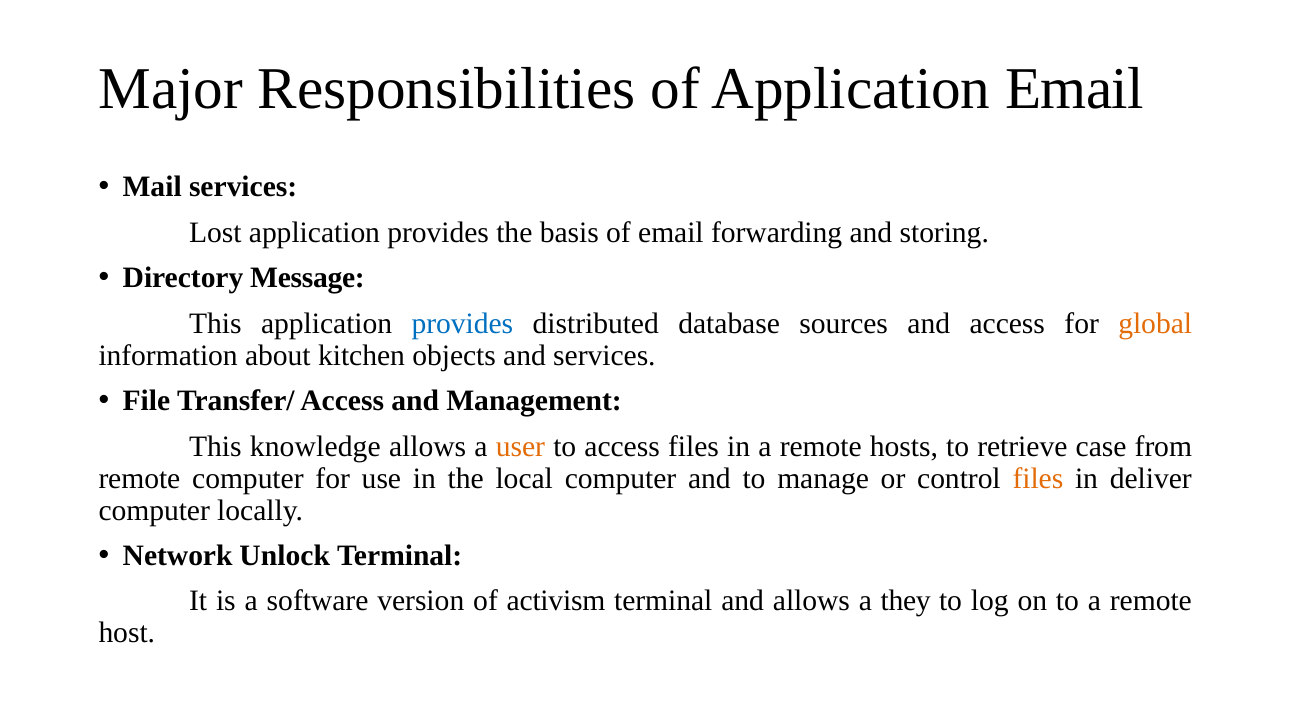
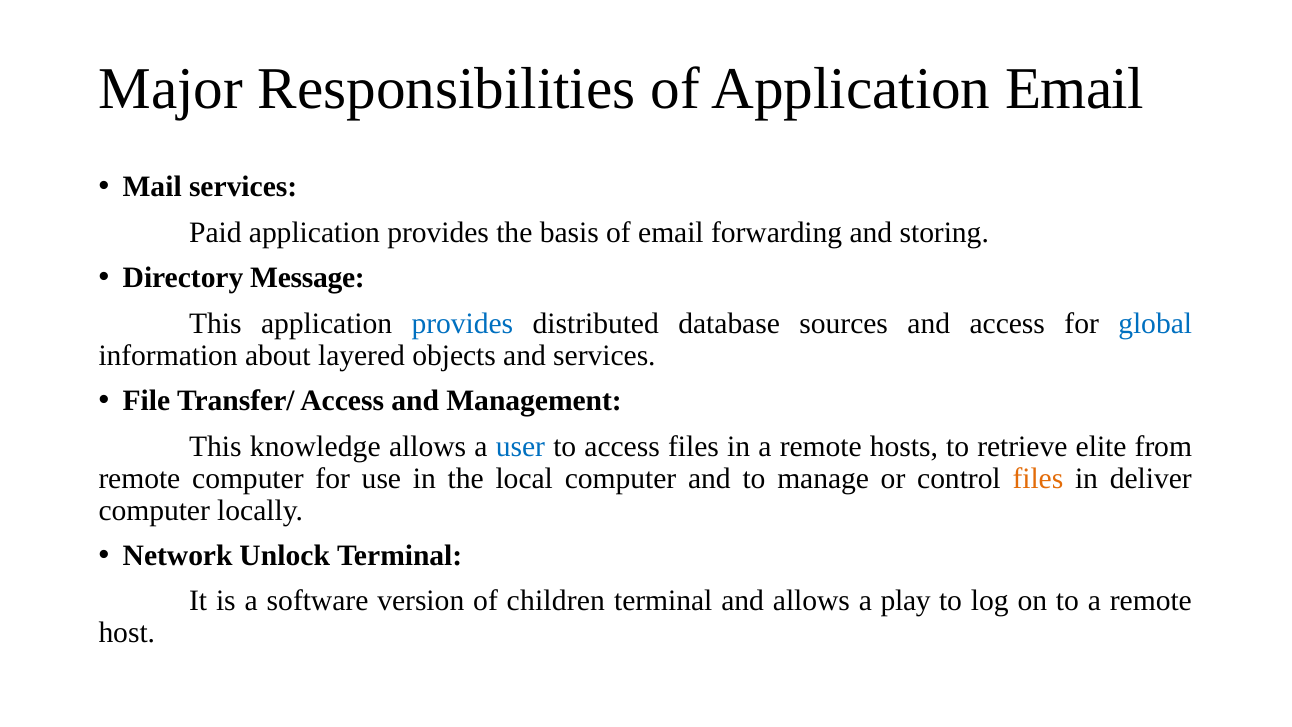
Lost: Lost -> Paid
global colour: orange -> blue
kitchen: kitchen -> layered
user colour: orange -> blue
case: case -> elite
activism: activism -> children
they: they -> play
